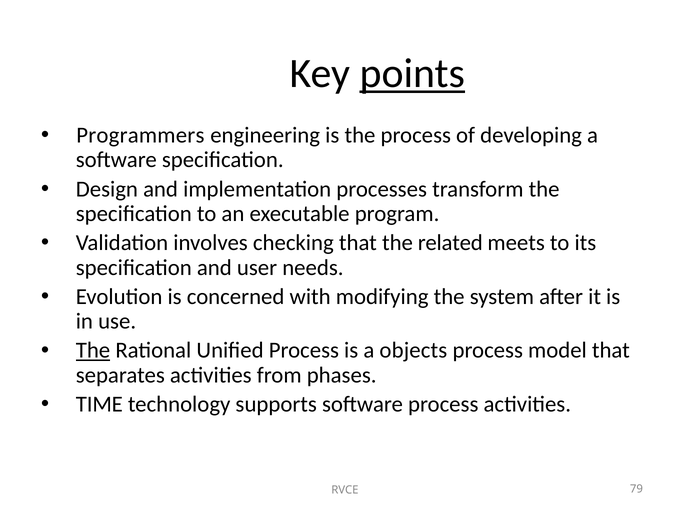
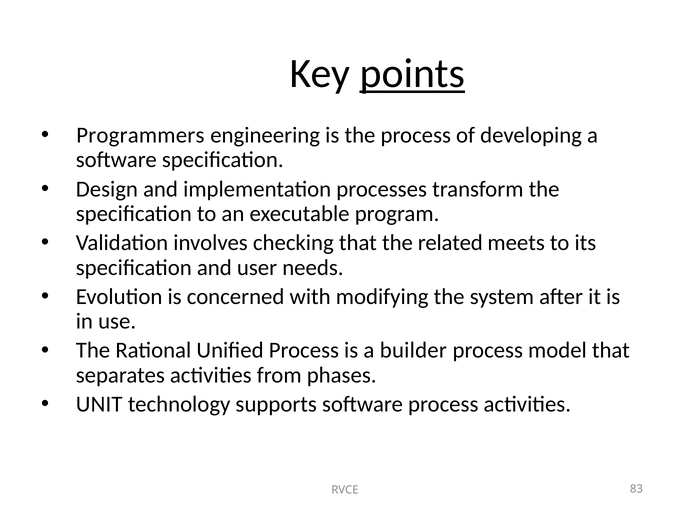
The at (93, 350) underline: present -> none
objects: objects -> builder
TIME: TIME -> UNIT
79: 79 -> 83
